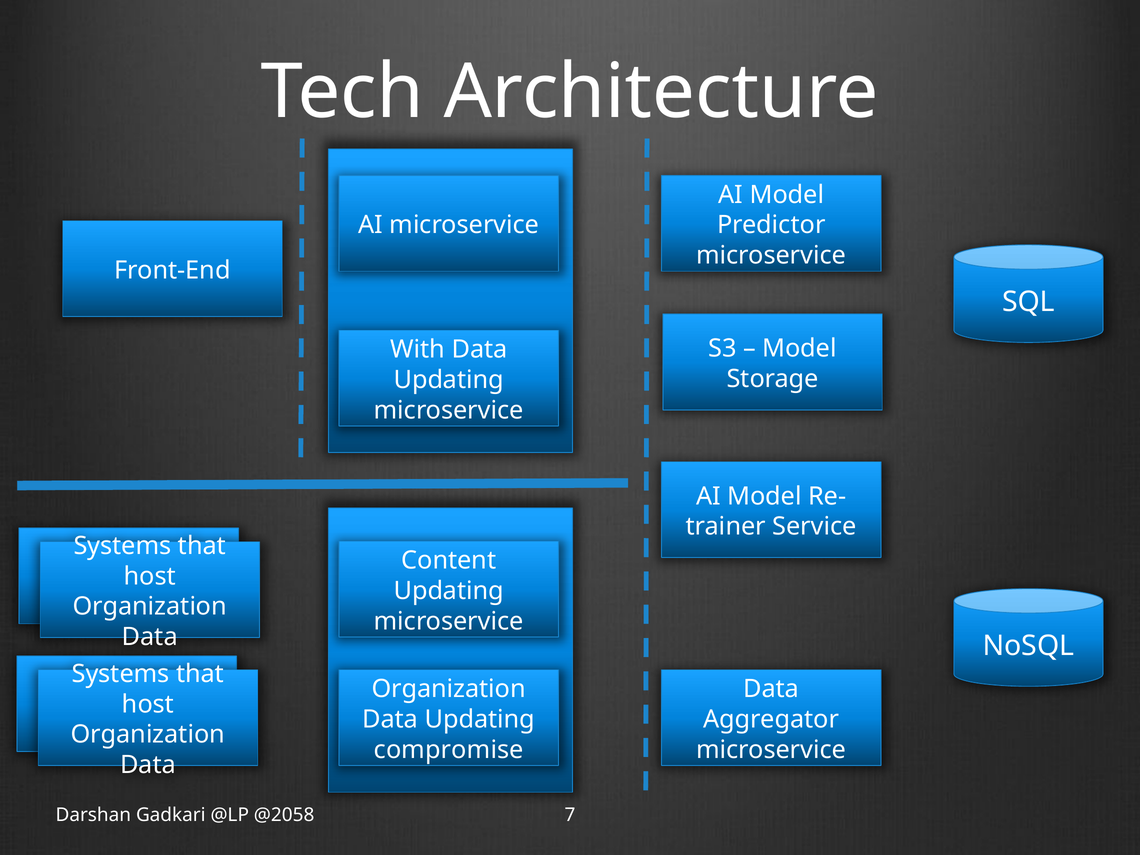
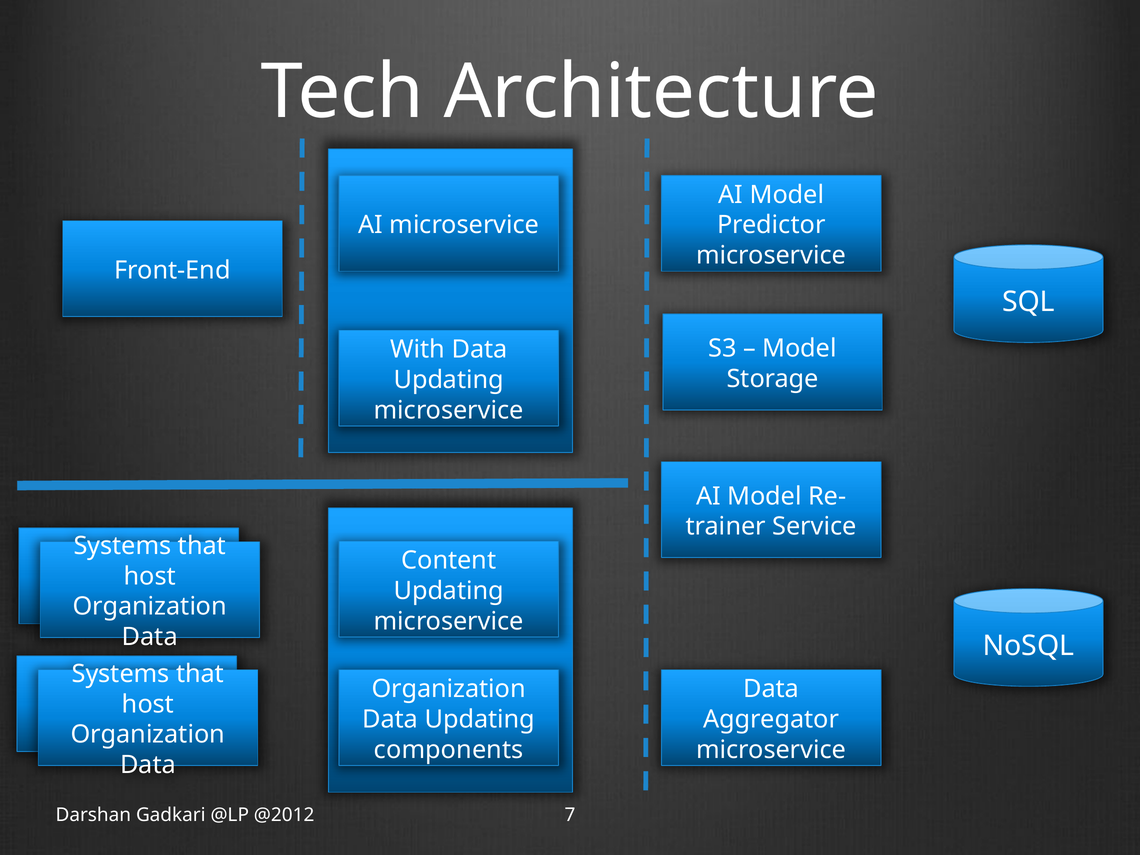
compromise: compromise -> components
@2058: @2058 -> @2012
